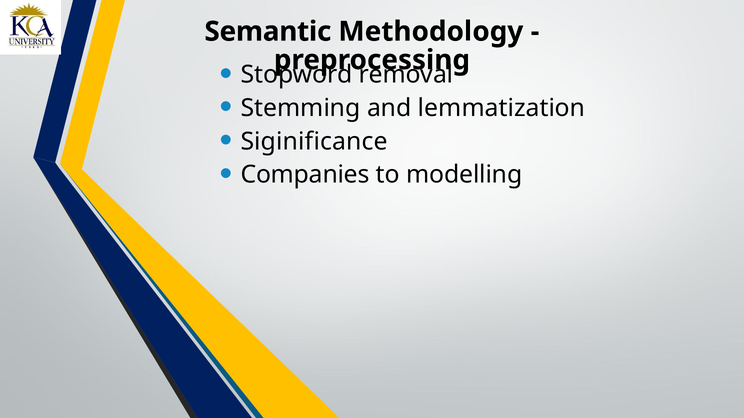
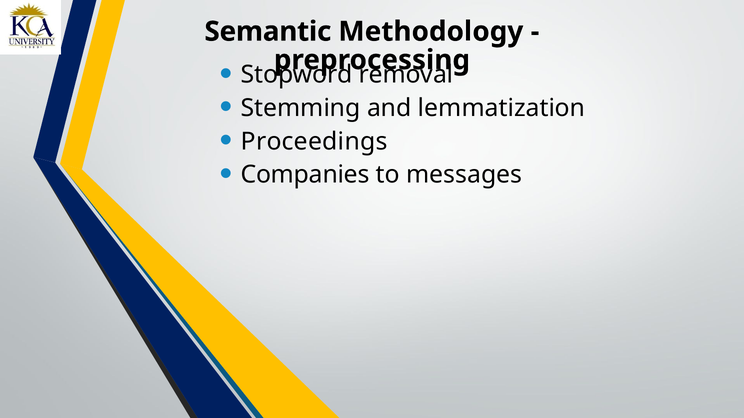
Siginificance: Siginificance -> Proceedings
modelling: modelling -> messages
